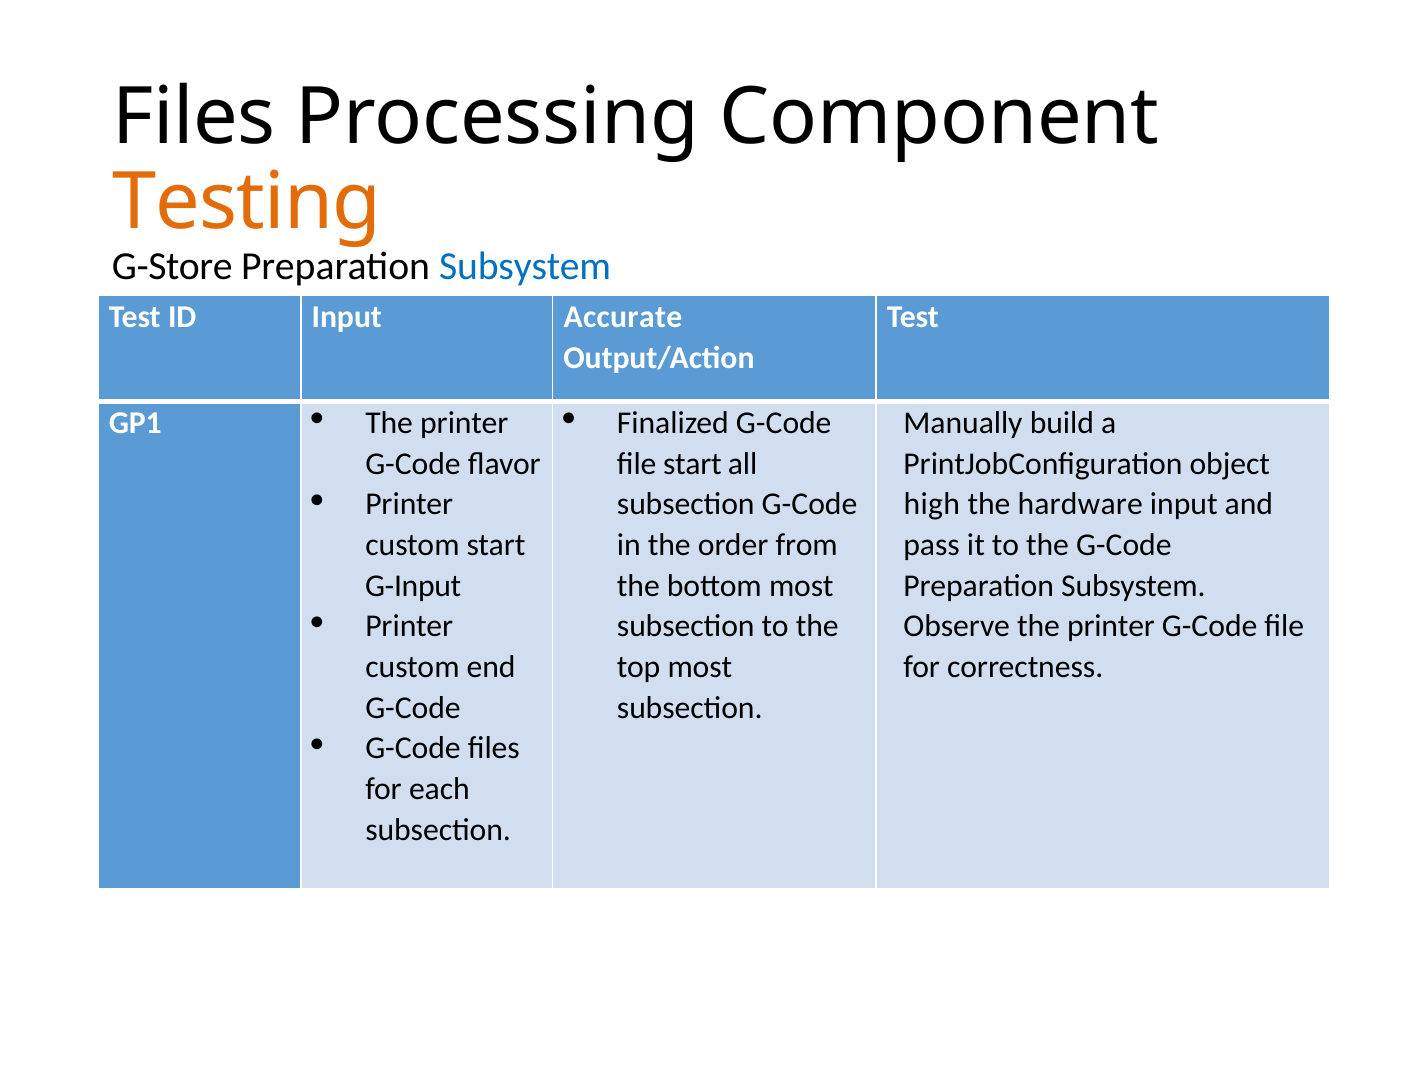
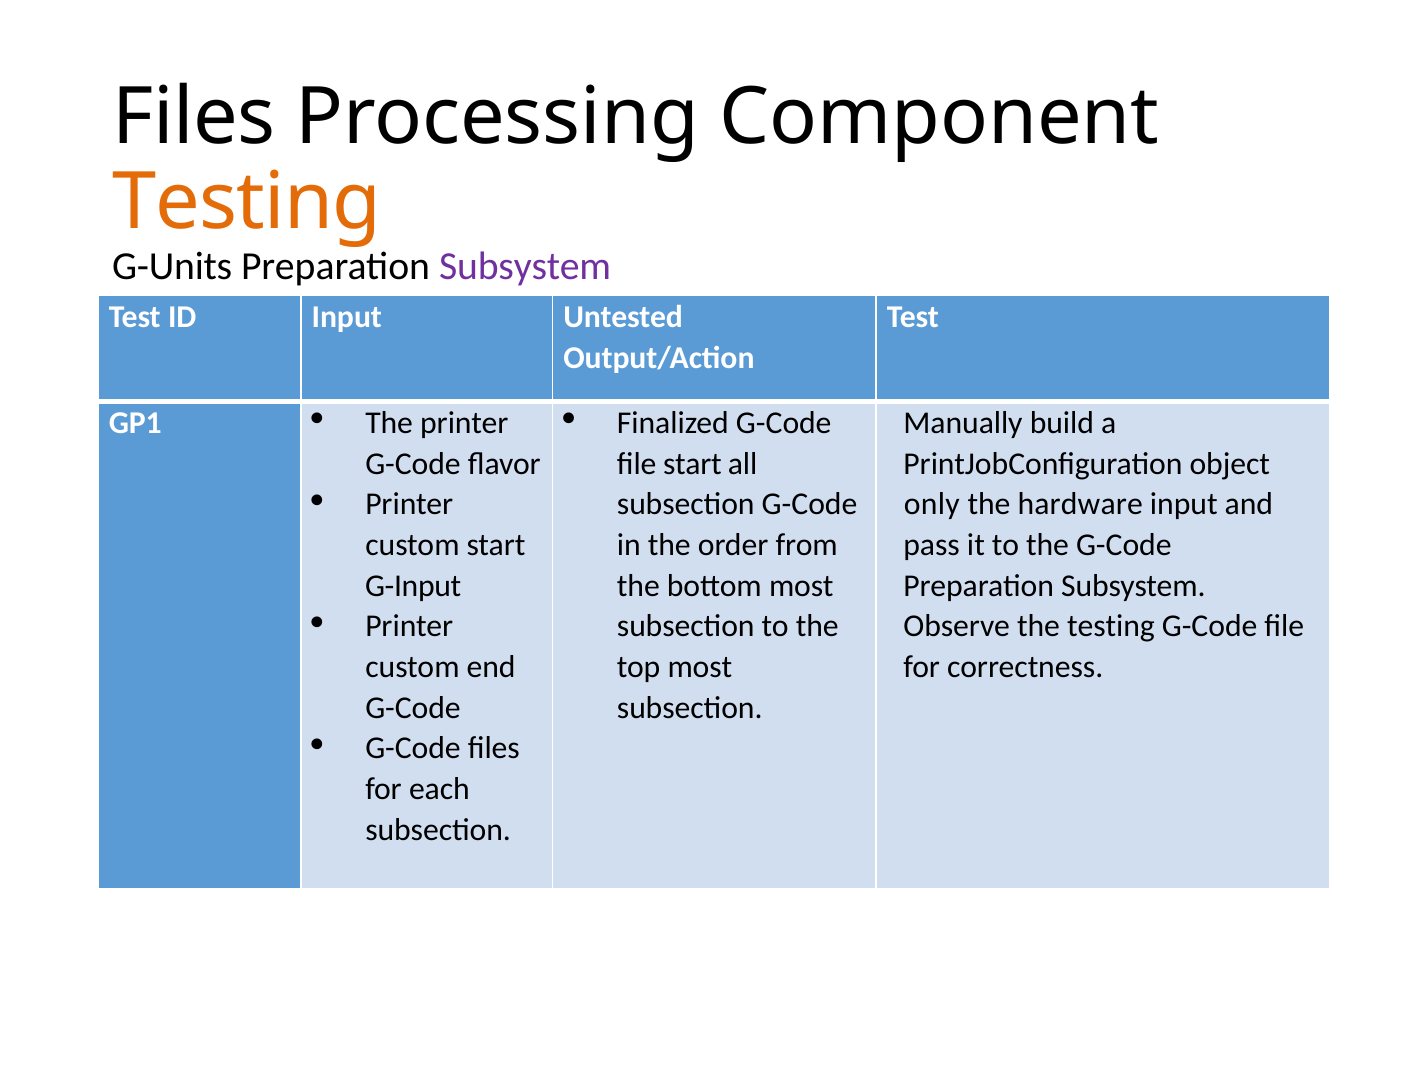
G-Store: G-Store -> G-Units
Subsystem at (525, 266) colour: blue -> purple
Accurate: Accurate -> Untested
high: high -> only
Observe the printer: printer -> testing
